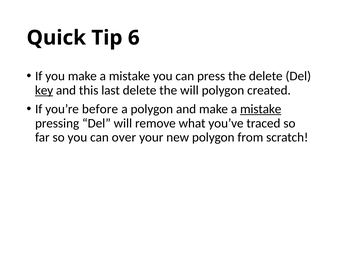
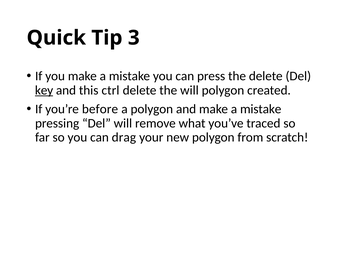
6: 6 -> 3
last: last -> ctrl
mistake at (261, 109) underline: present -> none
over: over -> drag
